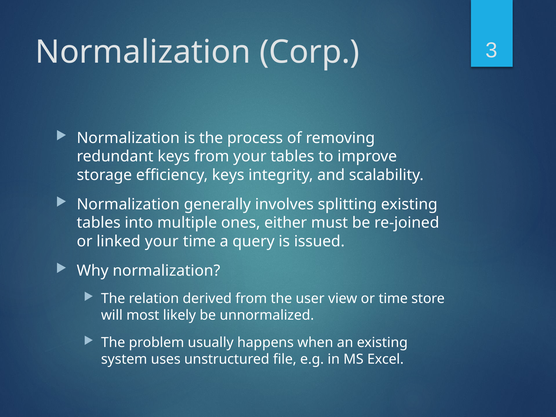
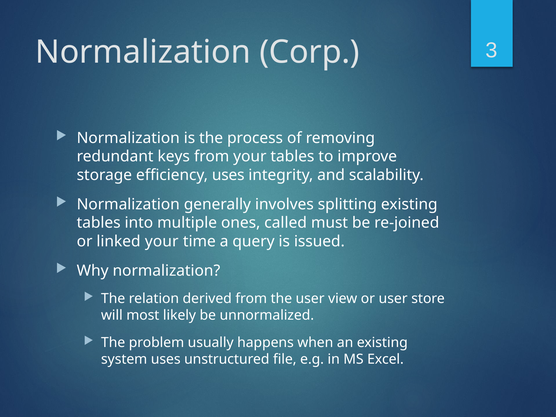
efficiency keys: keys -> uses
either: either -> called
or time: time -> user
